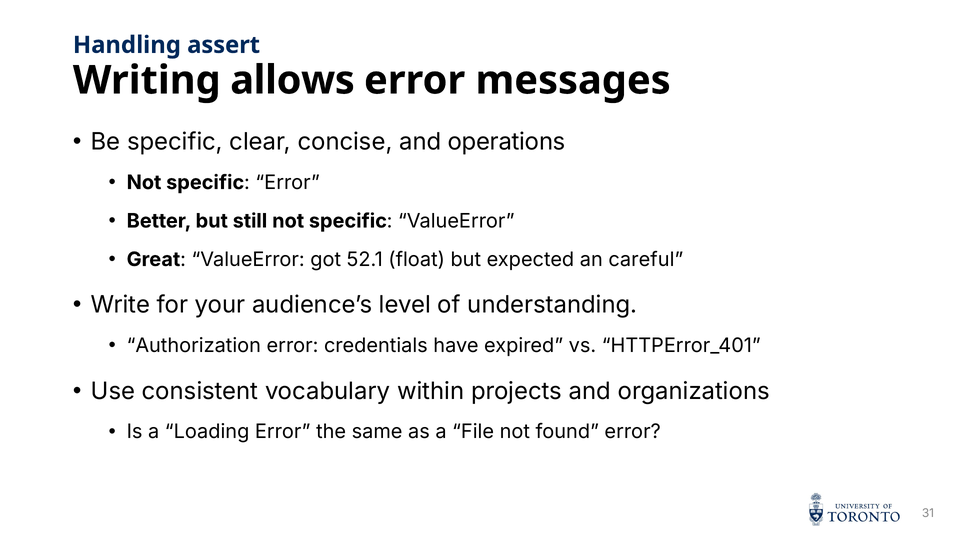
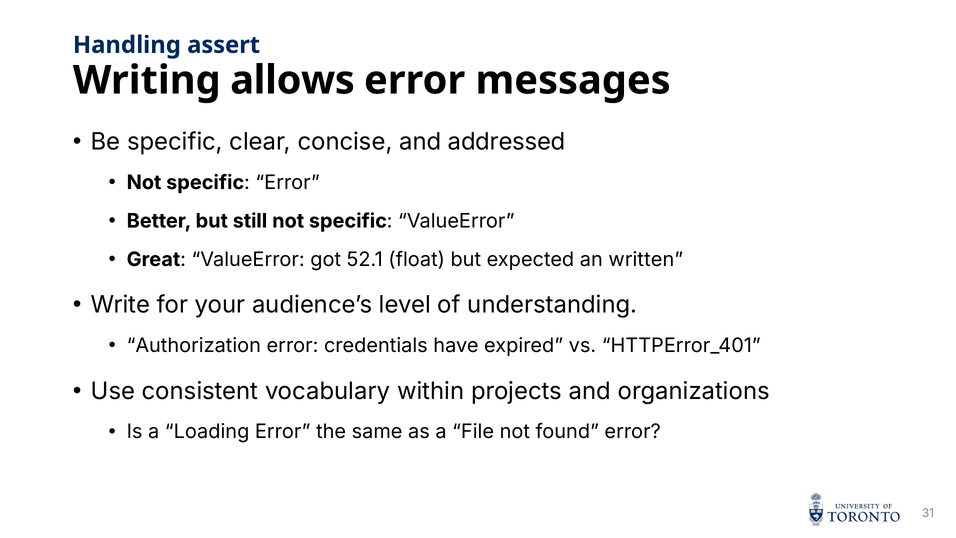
operations: operations -> addressed
careful: careful -> written
